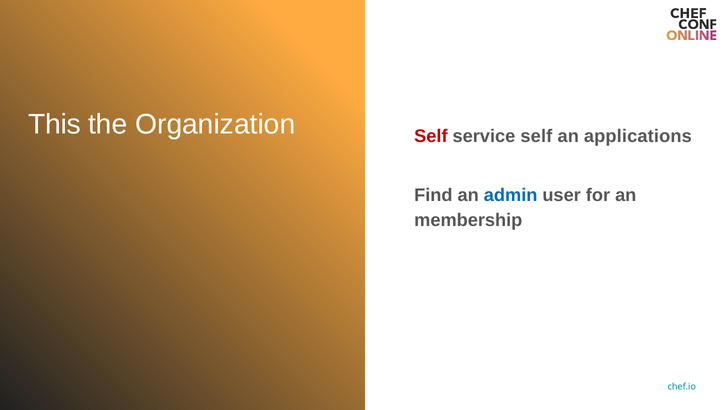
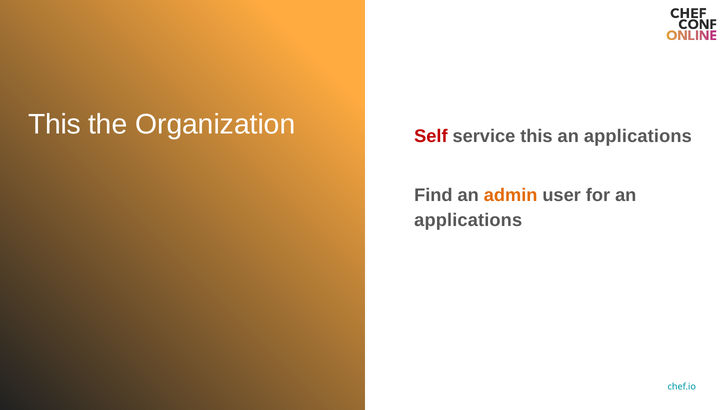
service self: self -> this
admin colour: blue -> orange
membership at (468, 220): membership -> applications
